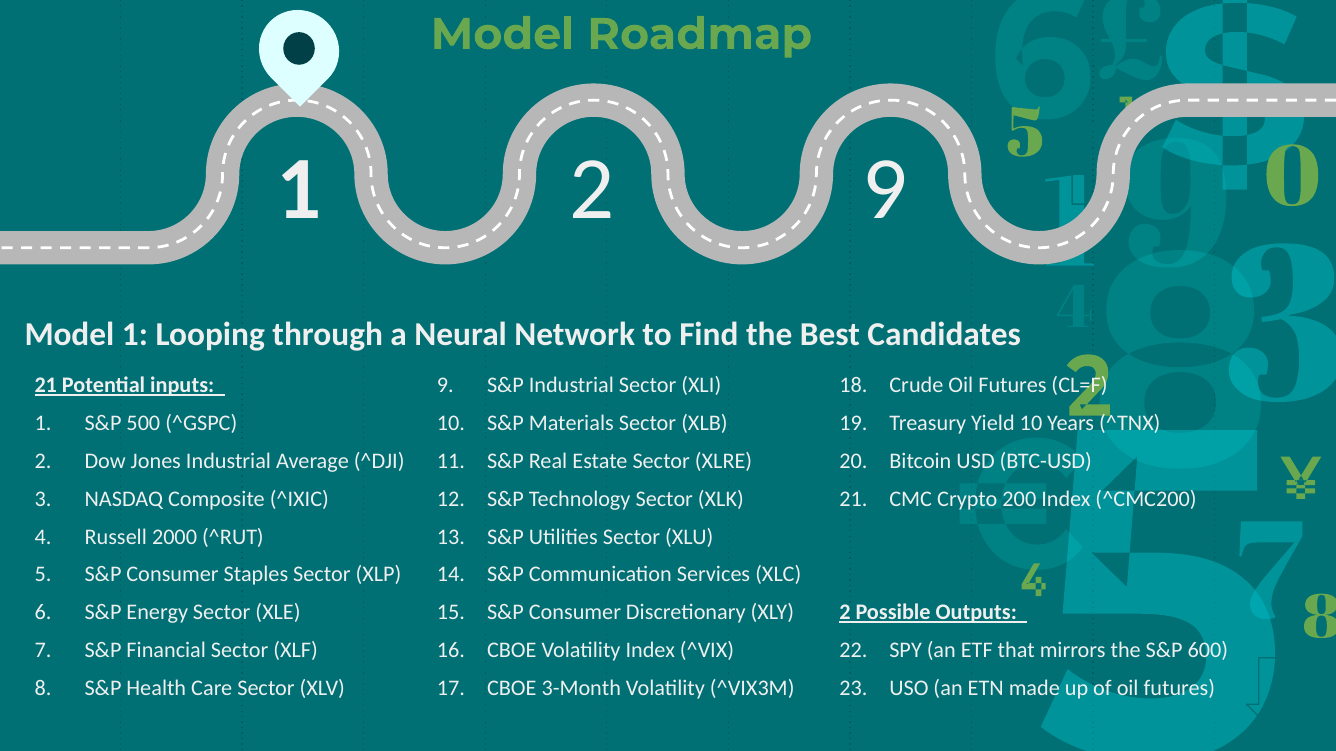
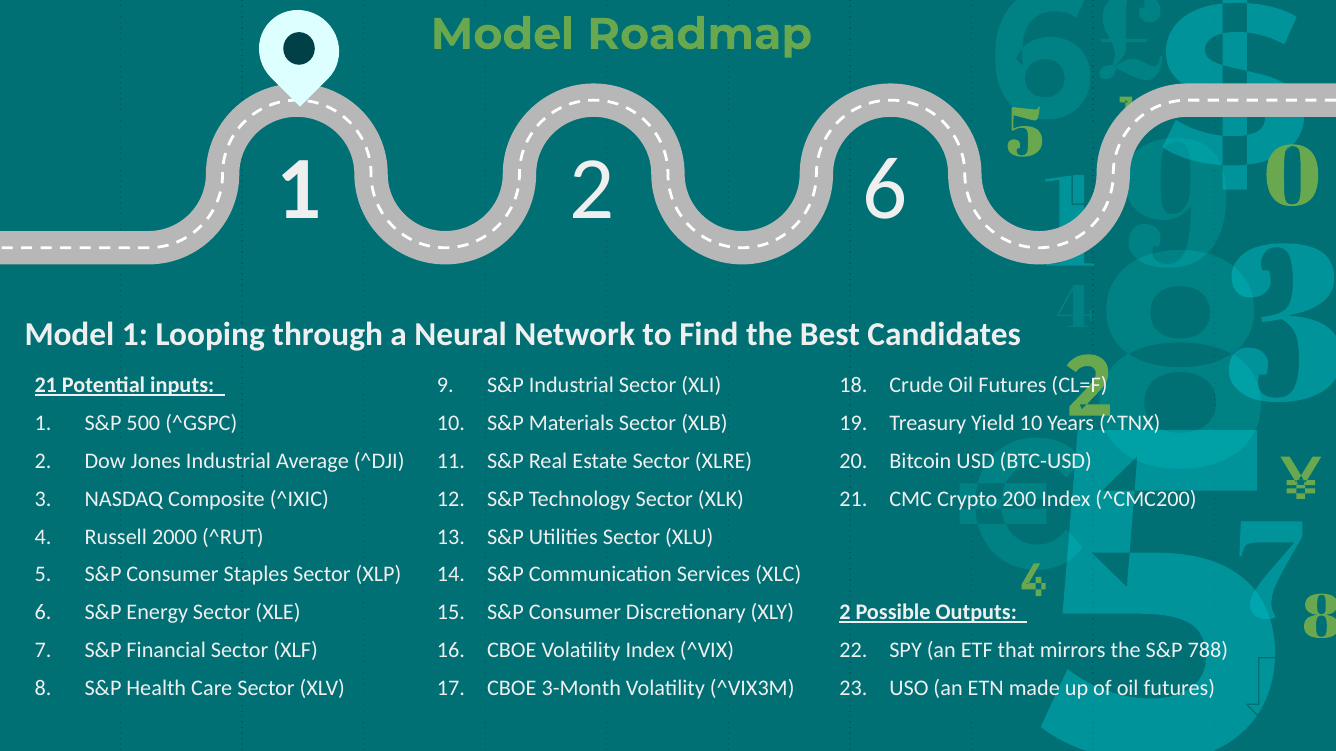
1 9: 9 -> 6
600: 600 -> 788
